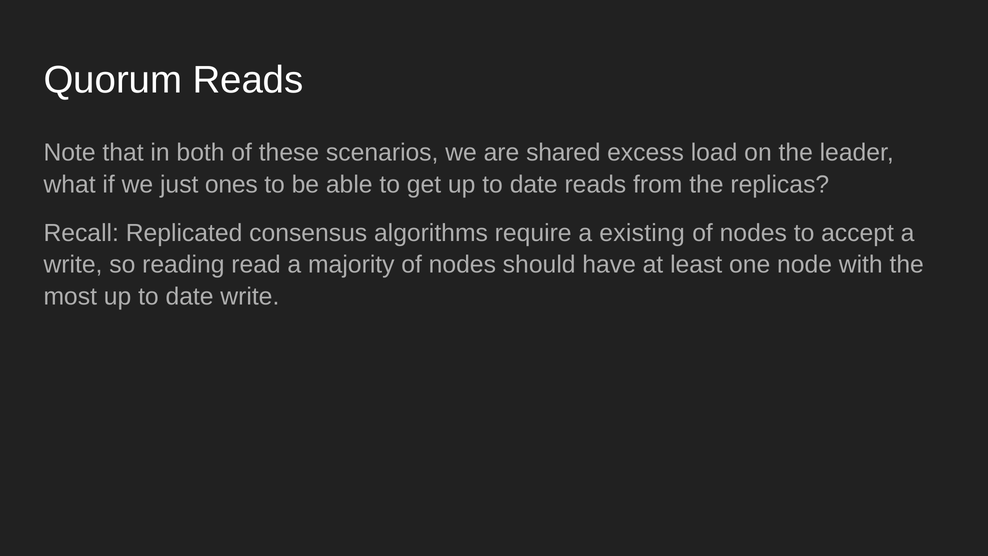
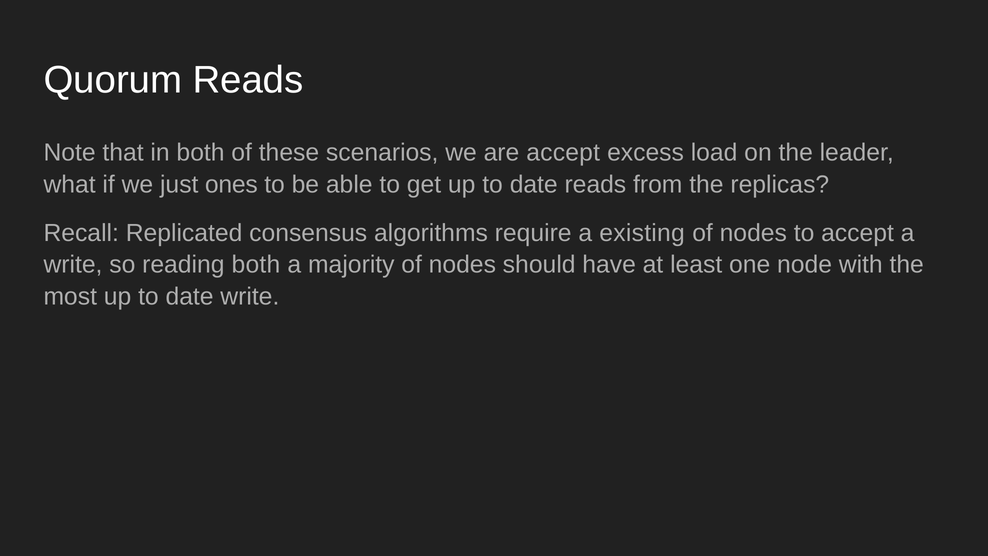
are shared: shared -> accept
reading read: read -> both
